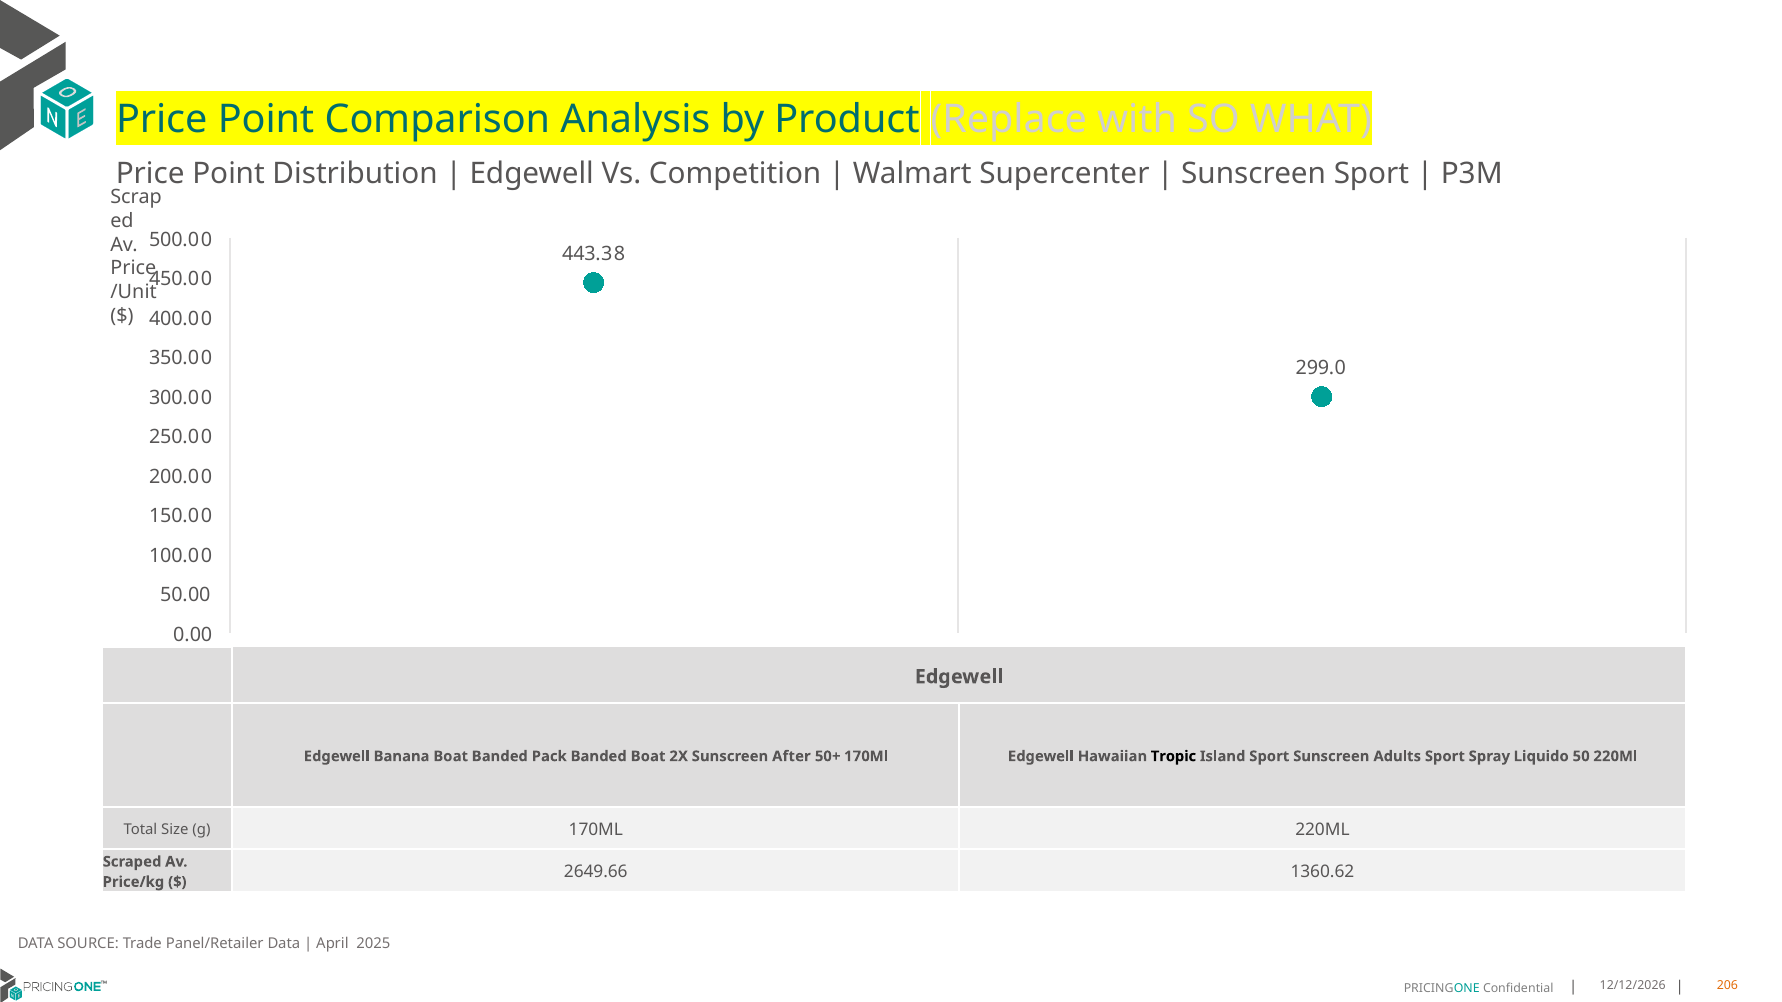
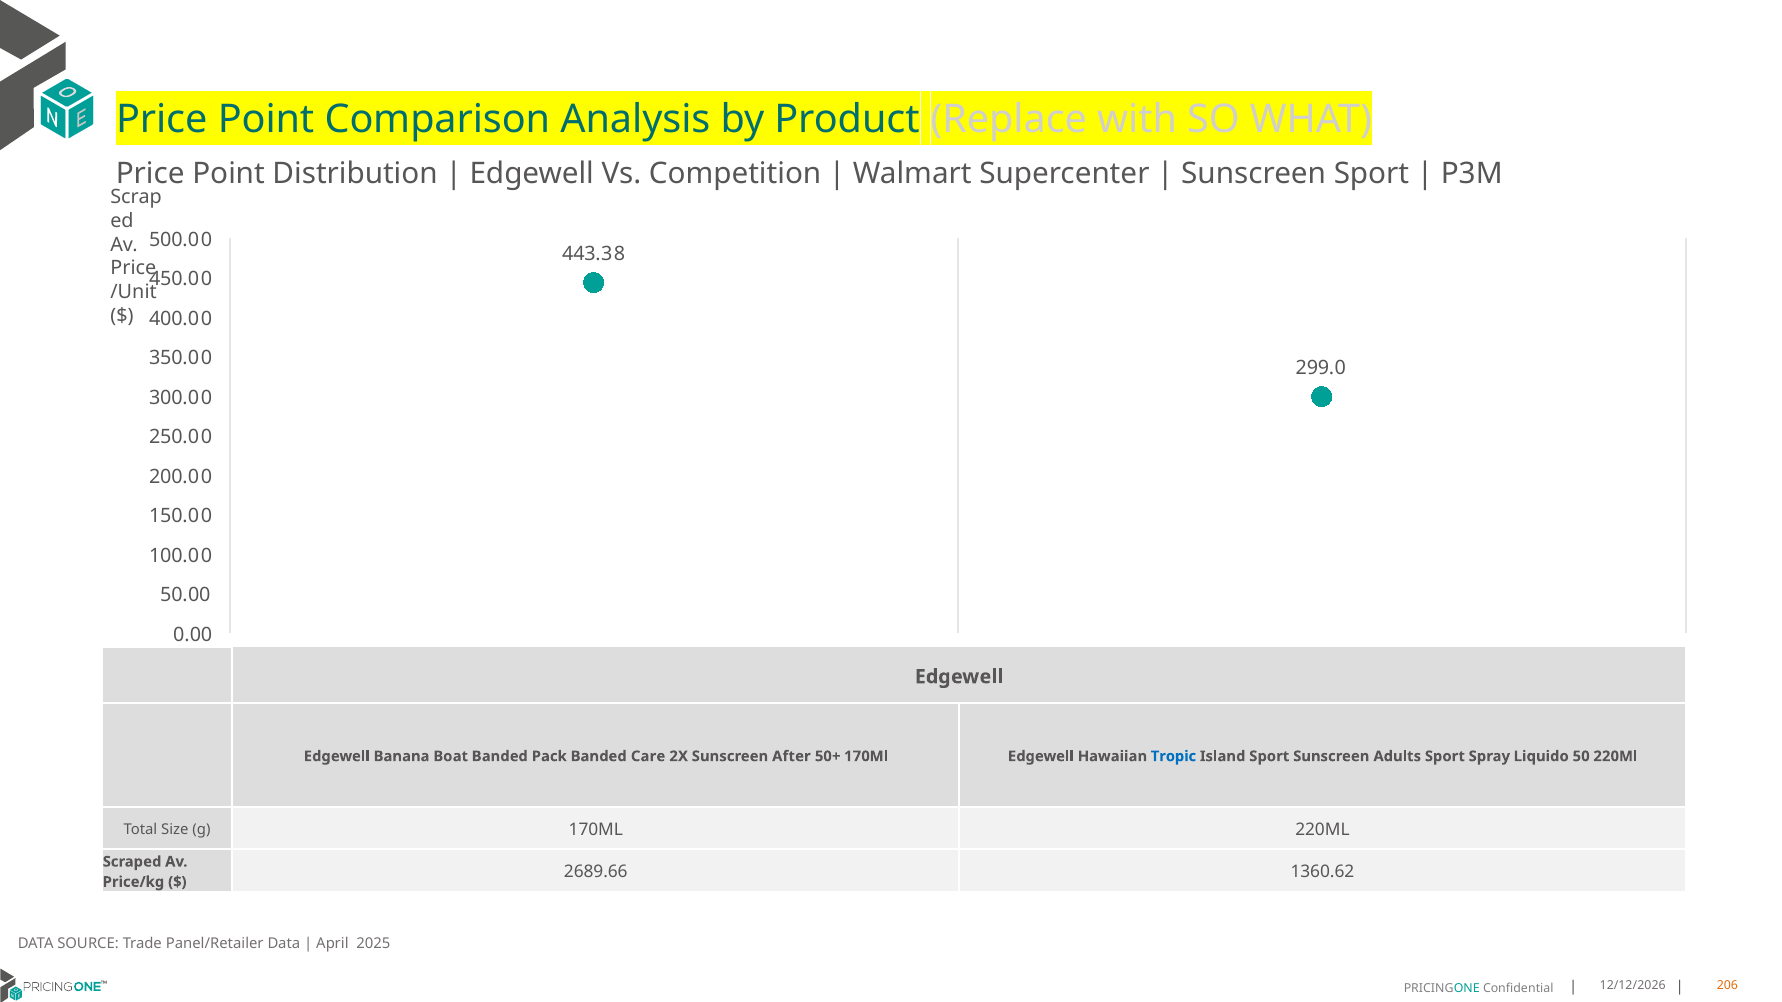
Banded Boat: Boat -> Care
Tropic colour: black -> blue
2649.66: 2649.66 -> 2689.66
